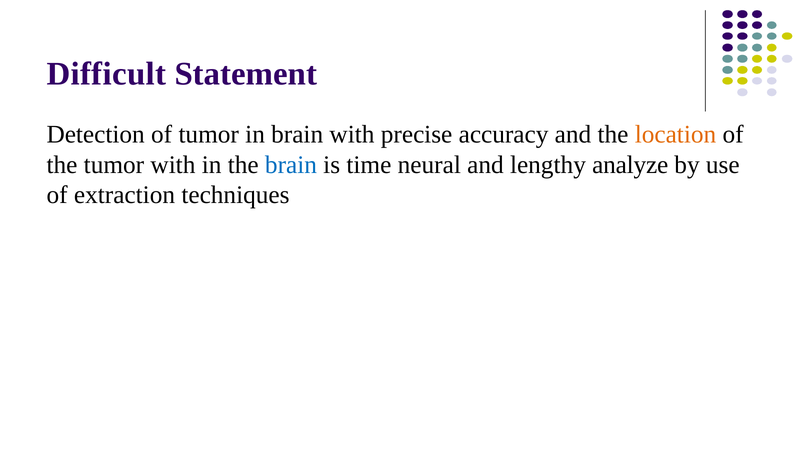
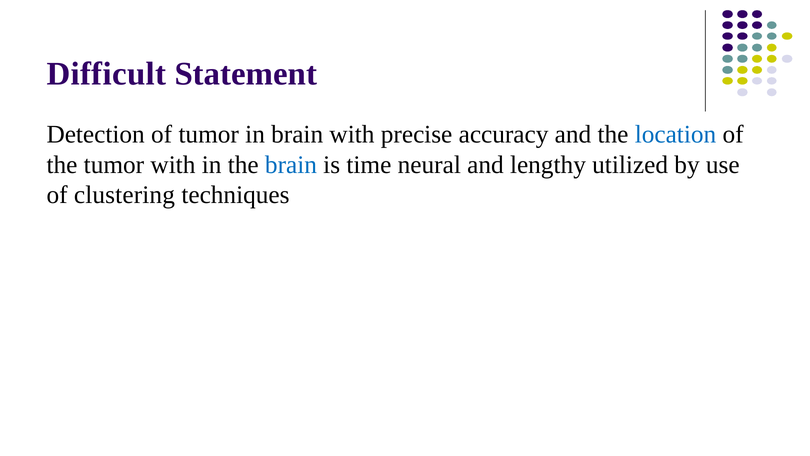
location colour: orange -> blue
analyze: analyze -> utilized
extraction: extraction -> clustering
